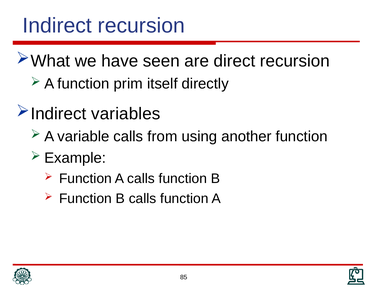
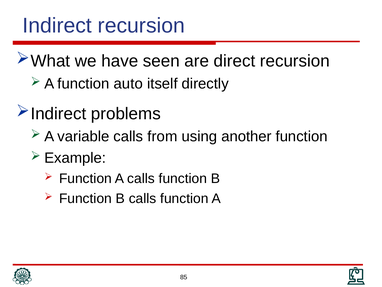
prim: prim -> auto
variables: variables -> problems
